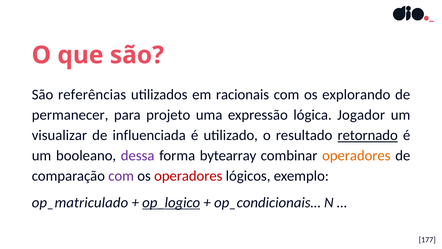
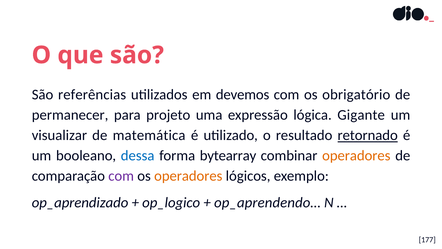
racionais: racionais -> devemos
explorando: explorando -> obrigatório
Jogador: Jogador -> Gigante
influenciada: influenciada -> matemática
dessa colour: purple -> blue
operadores at (188, 176) colour: red -> orange
op_matriculado: op_matriculado -> op_aprendizado
op_logico underline: present -> none
op_condicionais…: op_condicionais… -> op_aprendendo…
